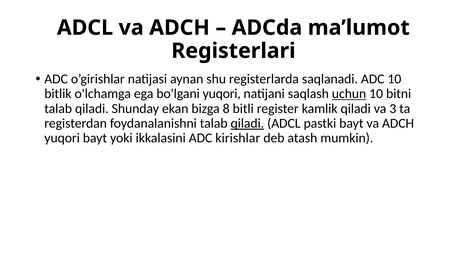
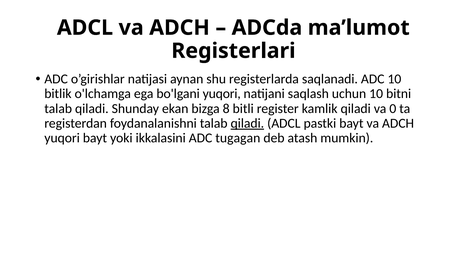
uchun underline: present -> none
3: 3 -> 0
kirishlar: kirishlar -> tugagan
